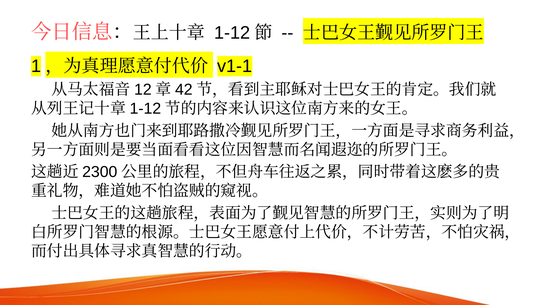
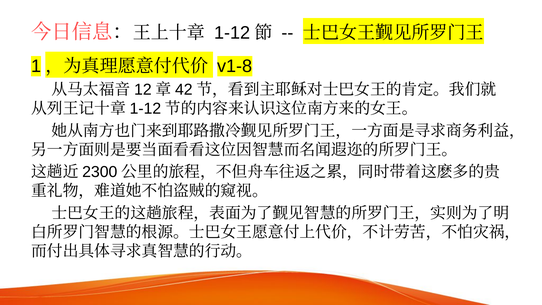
v1-1: v1-1 -> v1-8
